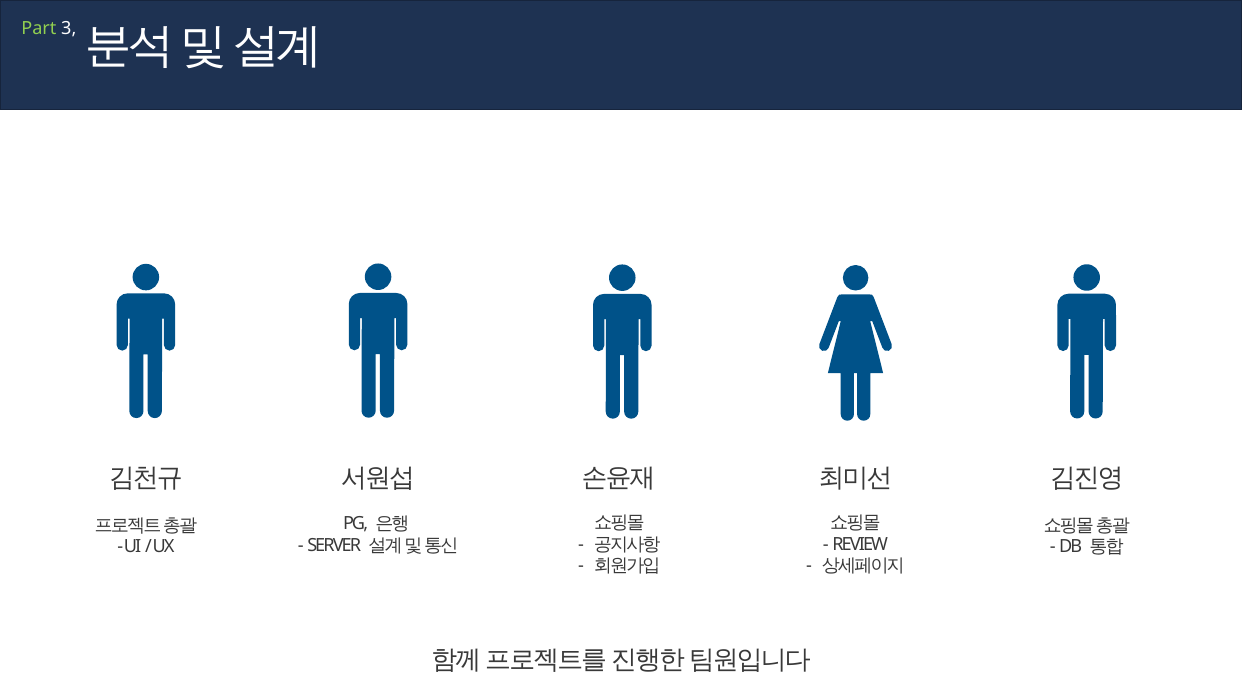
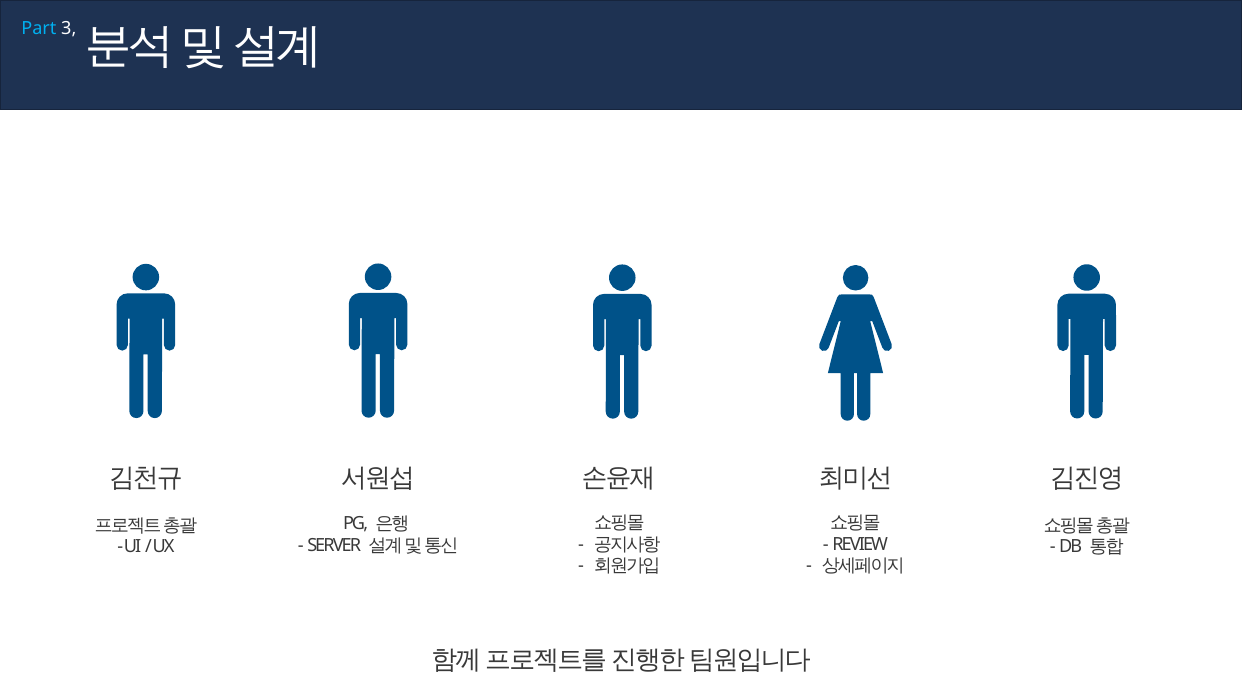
Part colour: light green -> light blue
